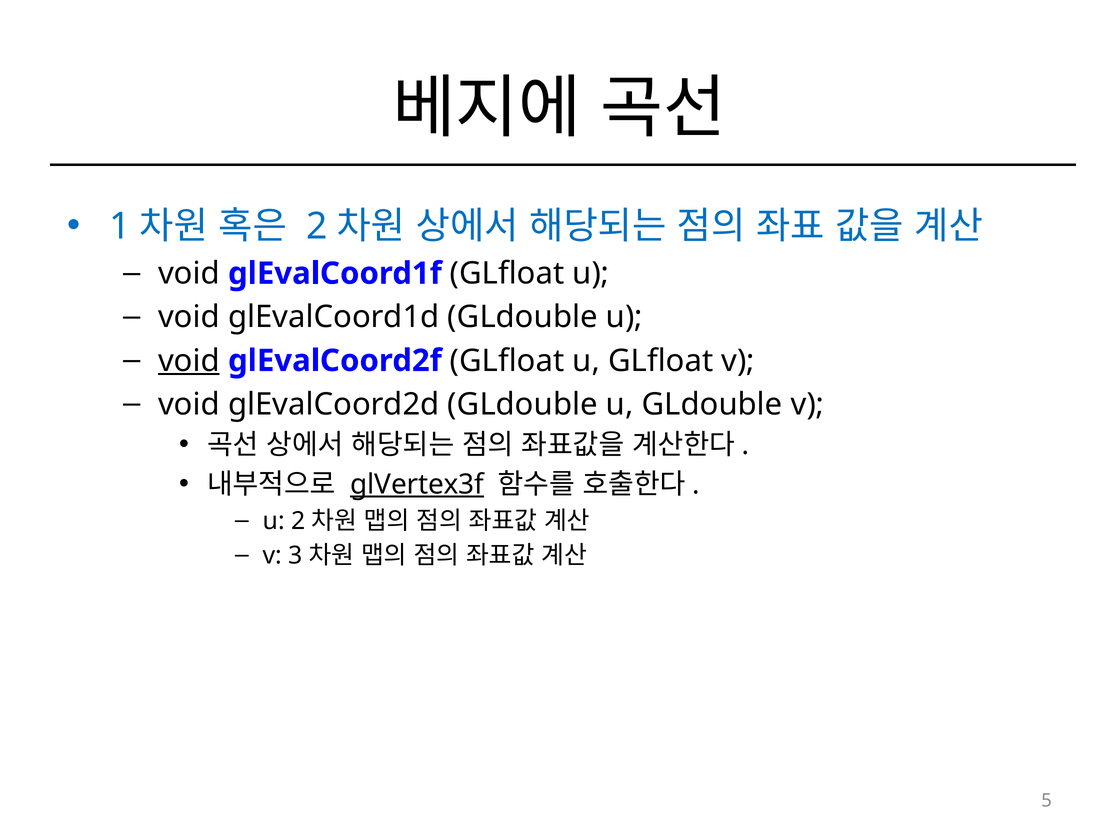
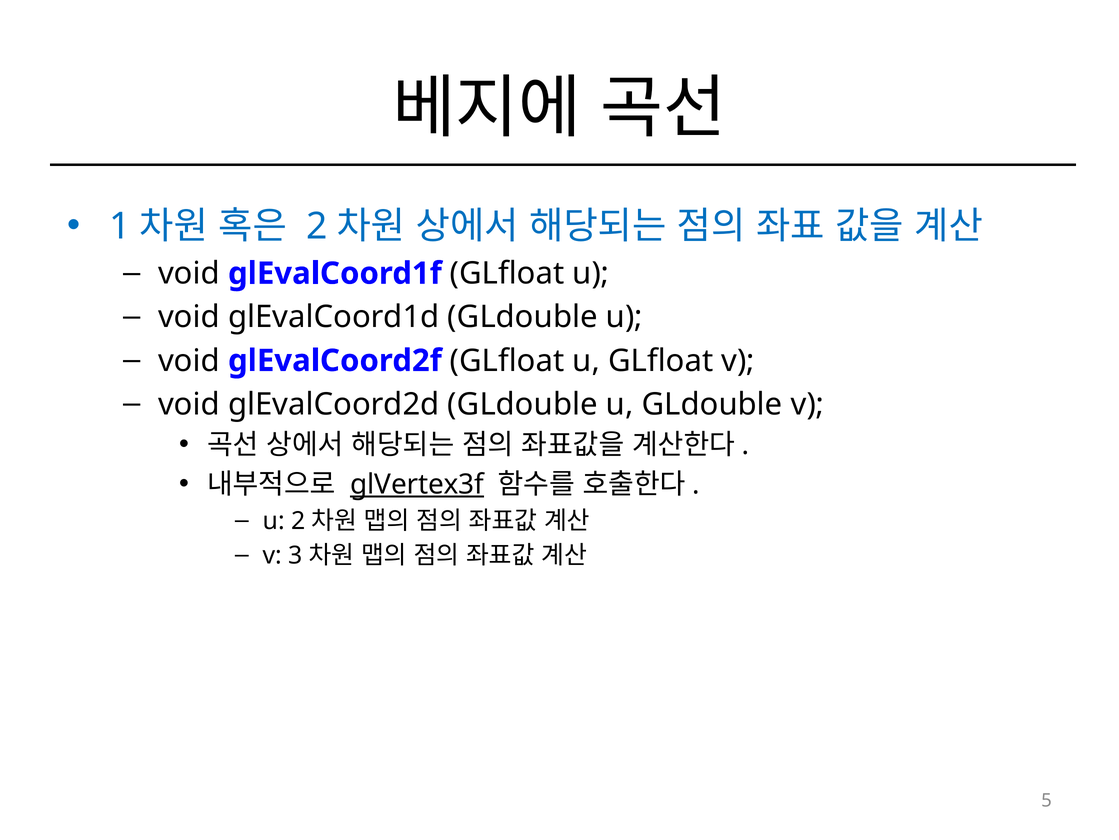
void at (189, 360) underline: present -> none
